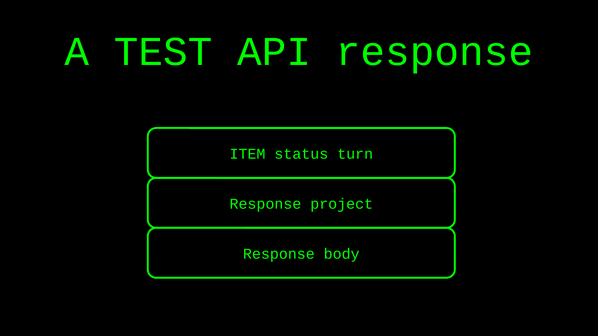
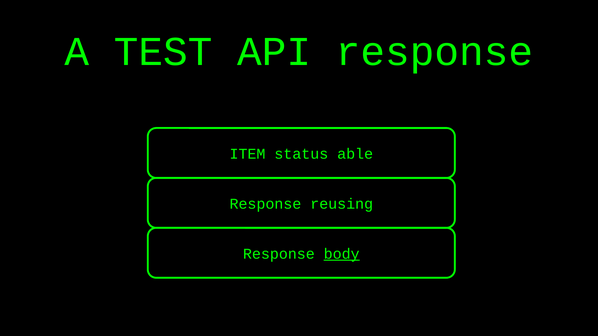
turn: turn -> able
project: project -> reusing
body underline: none -> present
